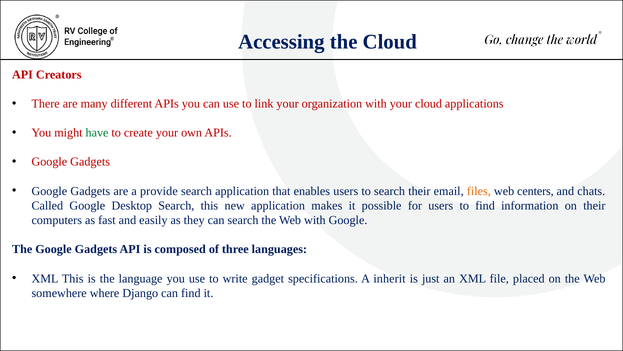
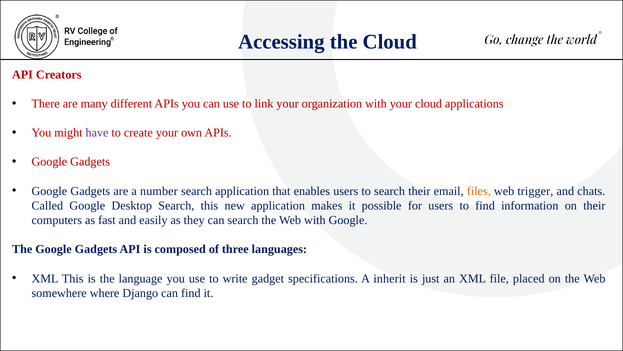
have colour: green -> purple
provide: provide -> number
centers: centers -> trigger
